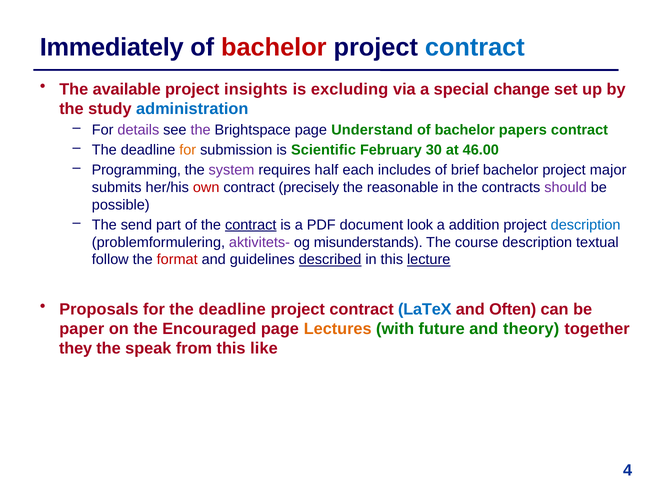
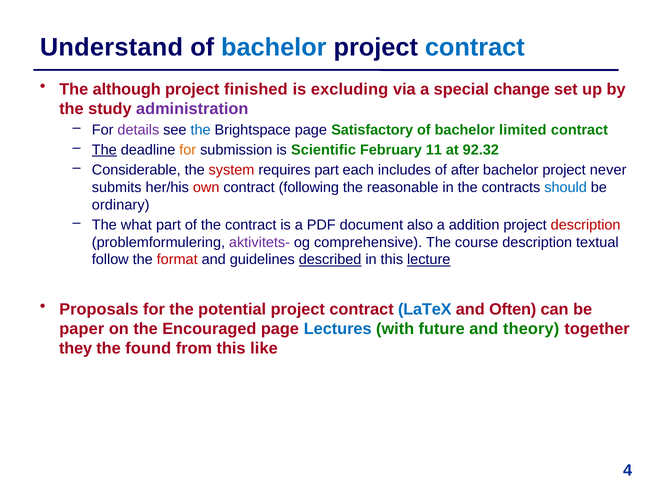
Immediately: Immediately -> Understand
bachelor at (274, 47) colour: red -> blue
available: available -> although
insights: insights -> finished
administration colour: blue -> purple
the at (201, 130) colour: purple -> blue
Understand: Understand -> Satisfactory
papers: papers -> limited
The at (104, 150) underline: none -> present
30: 30 -> 11
46.00: 46.00 -> 92.32
Programming: Programming -> Considerable
system colour: purple -> red
requires half: half -> part
brief: brief -> after
major: major -> never
precisely: precisely -> following
should colour: purple -> blue
possible: possible -> ordinary
send: send -> what
contract at (251, 225) underline: present -> none
look: look -> also
description at (586, 225) colour: blue -> red
misunderstands: misunderstands -> comprehensive
for the deadline: deadline -> potential
Lectures colour: orange -> blue
speak: speak -> found
